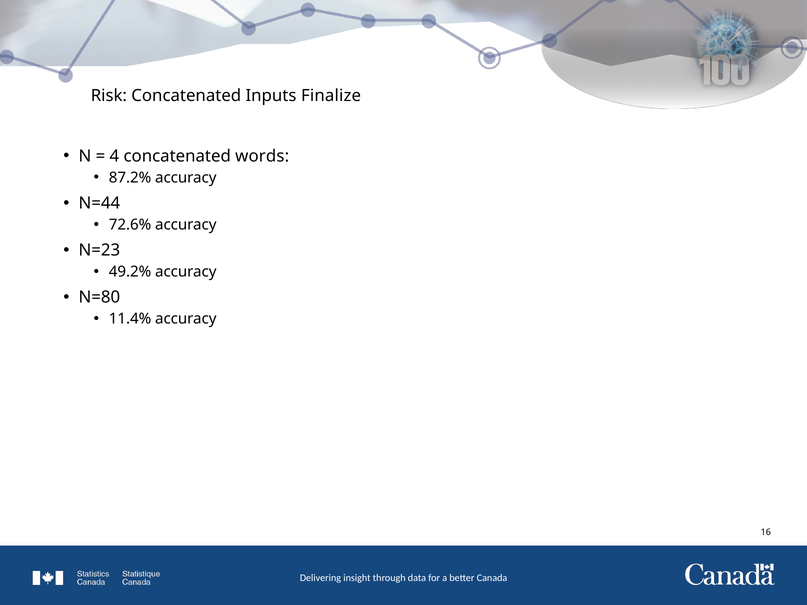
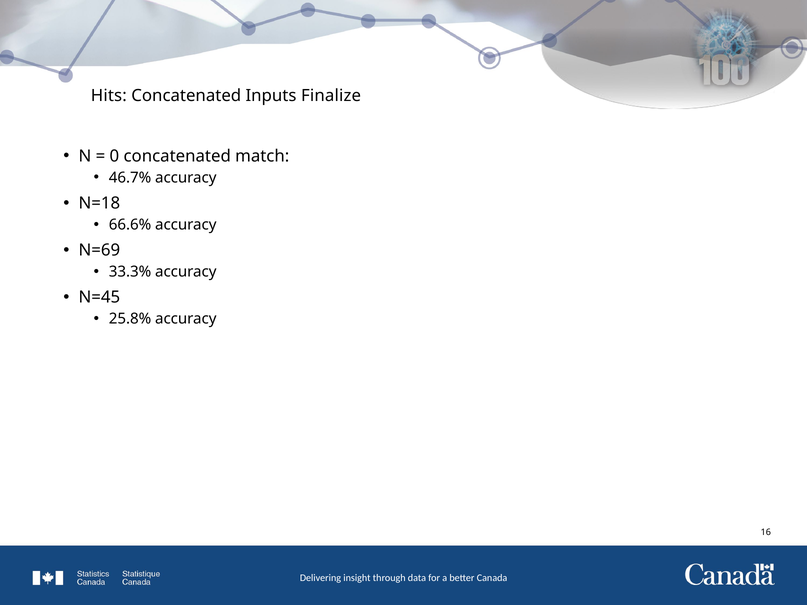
Risk: Risk -> Hits
4: 4 -> 0
words: words -> match
87.2%: 87.2% -> 46.7%
N=44: N=44 -> N=18
72.6%: 72.6% -> 66.6%
N=23: N=23 -> N=69
49.2%: 49.2% -> 33.3%
N=80: N=80 -> N=45
11.4%: 11.4% -> 25.8%
